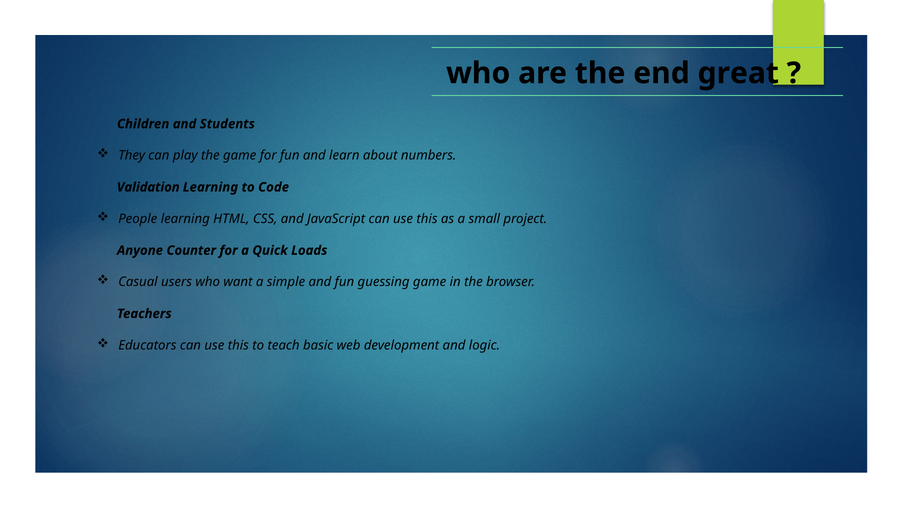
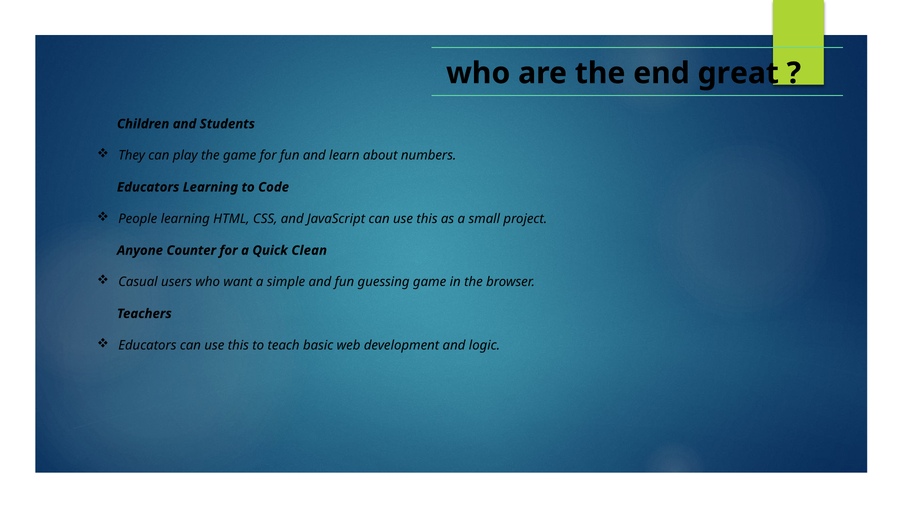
Validation at (148, 187): Validation -> Educators
Loads: Loads -> Clean
